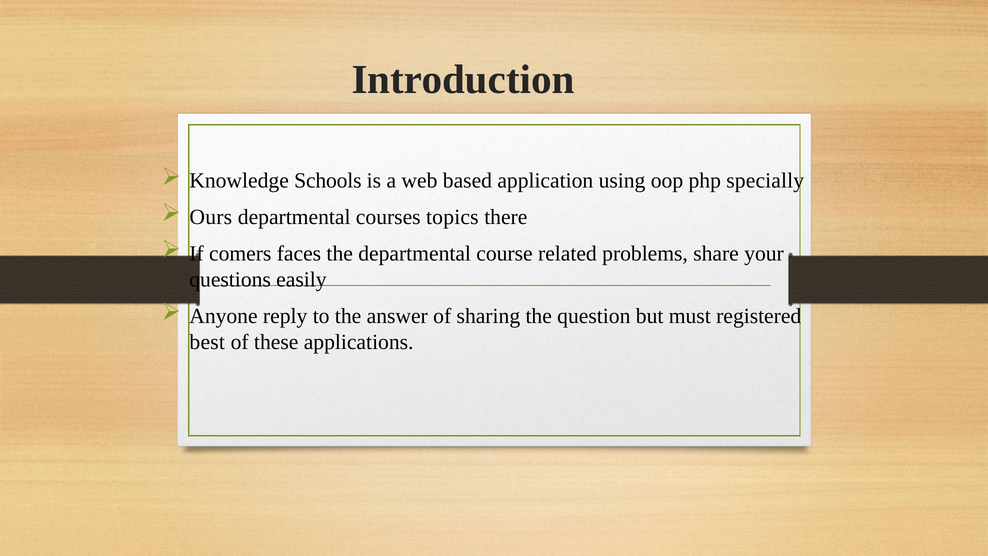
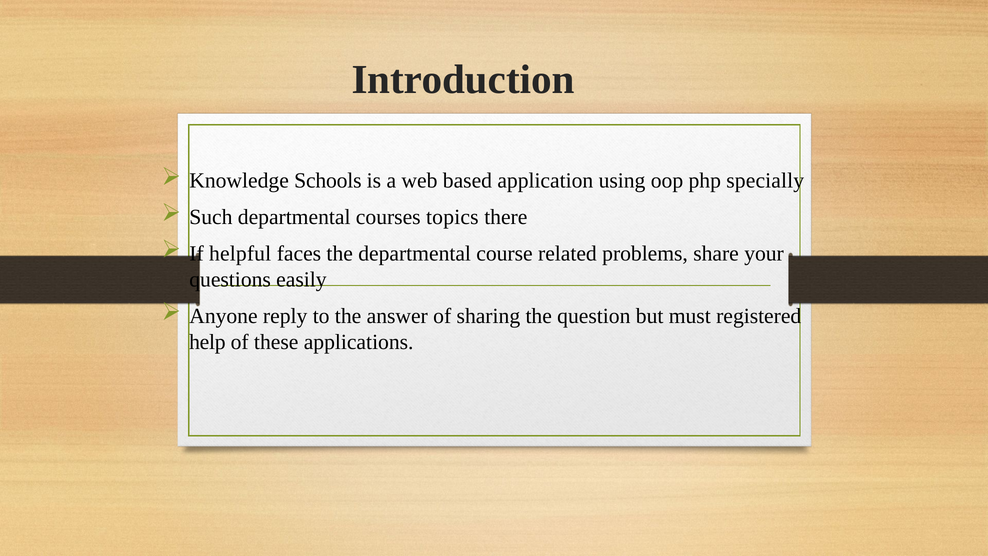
Ours: Ours -> Such
comers: comers -> helpful
best: best -> help
